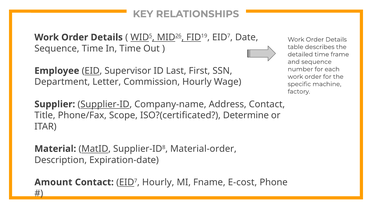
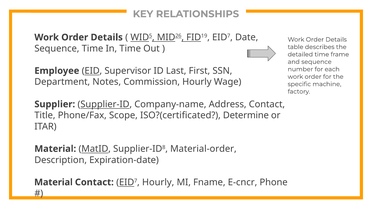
Letter: Letter -> Notes
Amount at (53, 182): Amount -> Material
E-cost: E-cost -> E-cncr
